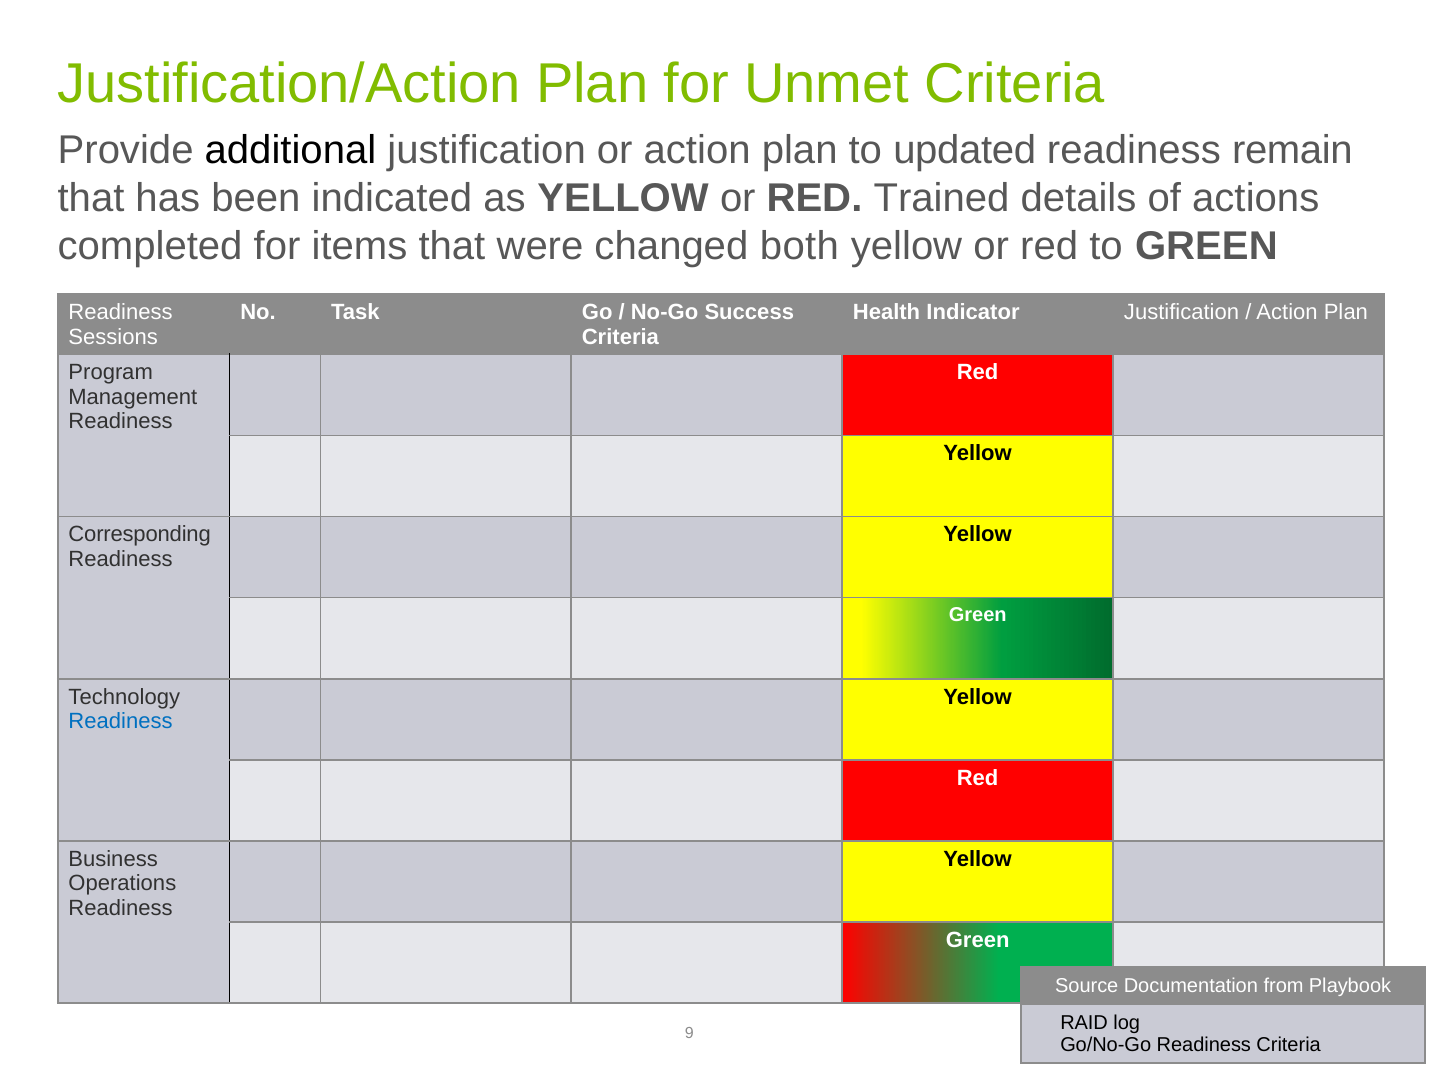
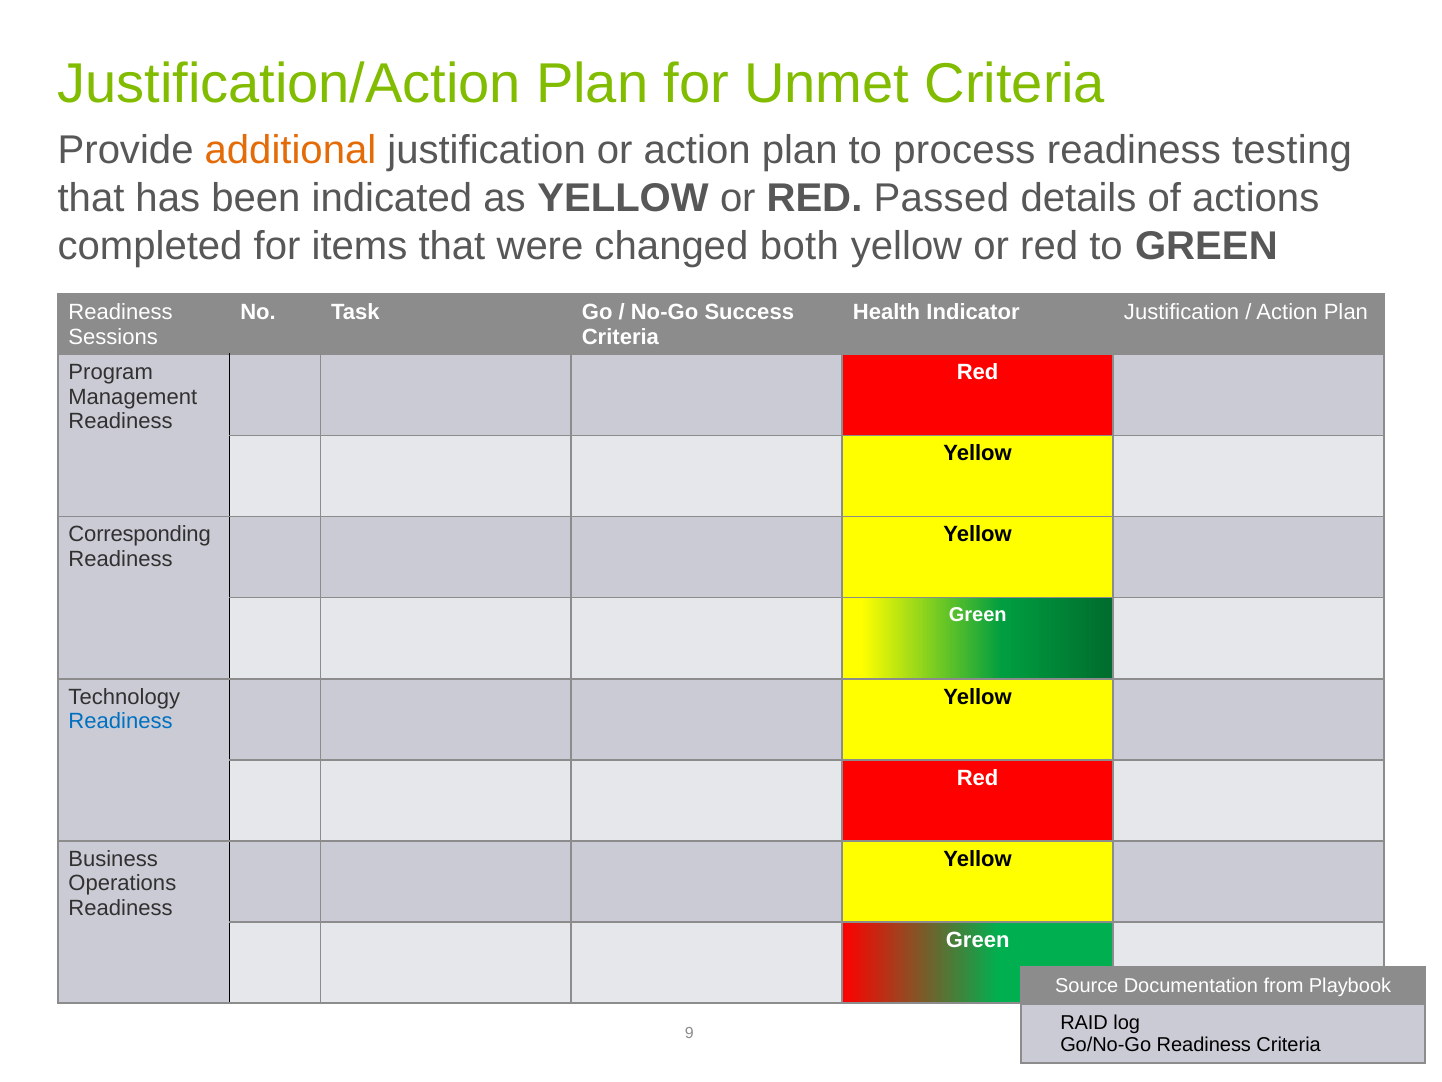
additional colour: black -> orange
updated: updated -> process
remain: remain -> testing
Trained: Trained -> Passed
